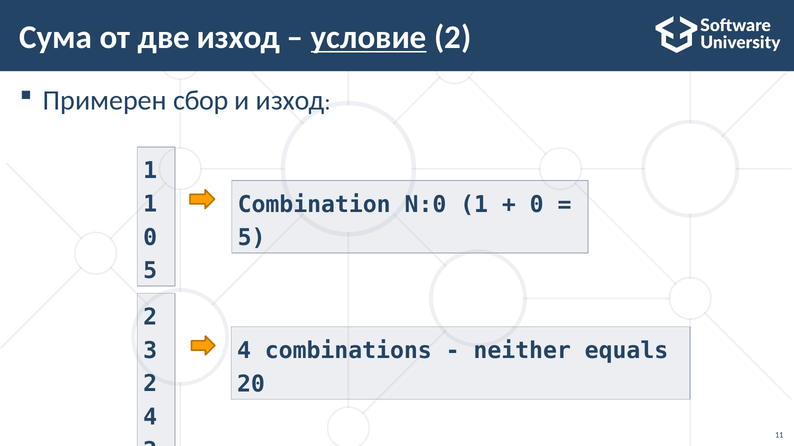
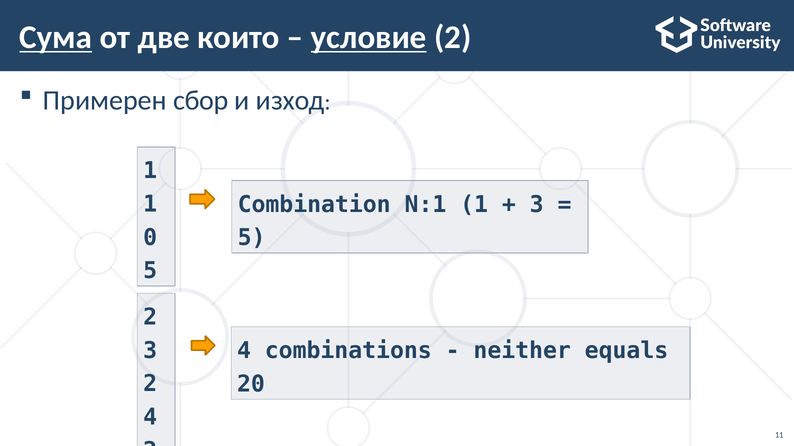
Сума underline: none -> present
две изход: изход -> които
N:0: N:0 -> N:1
0 at (537, 205): 0 -> 3
